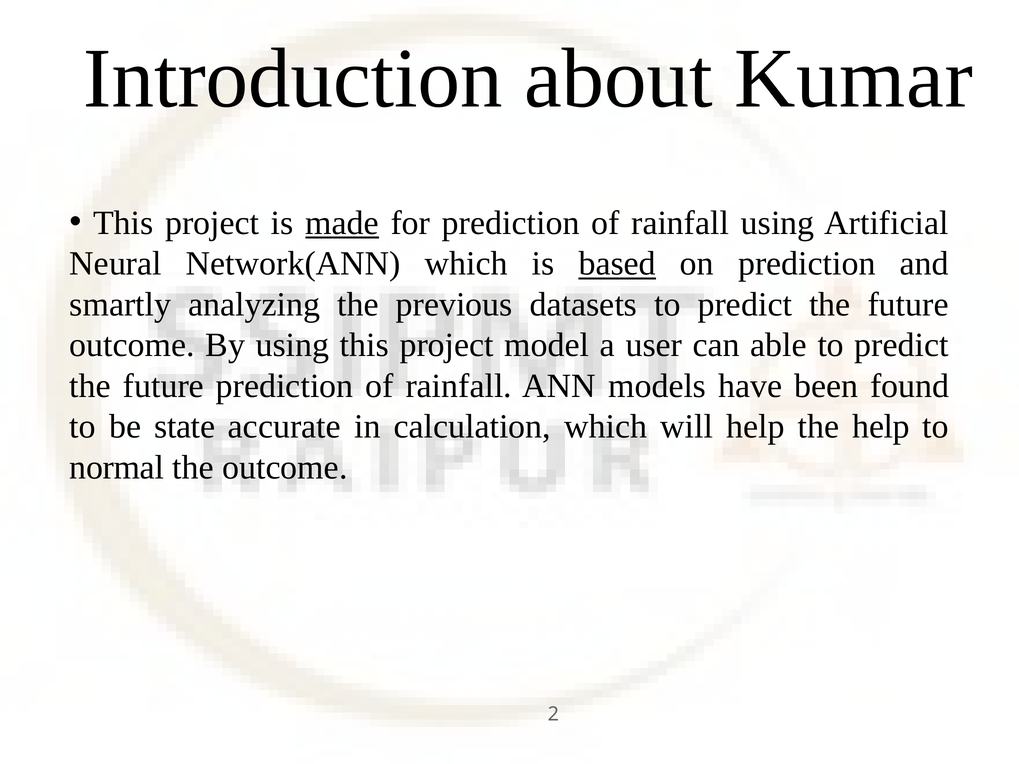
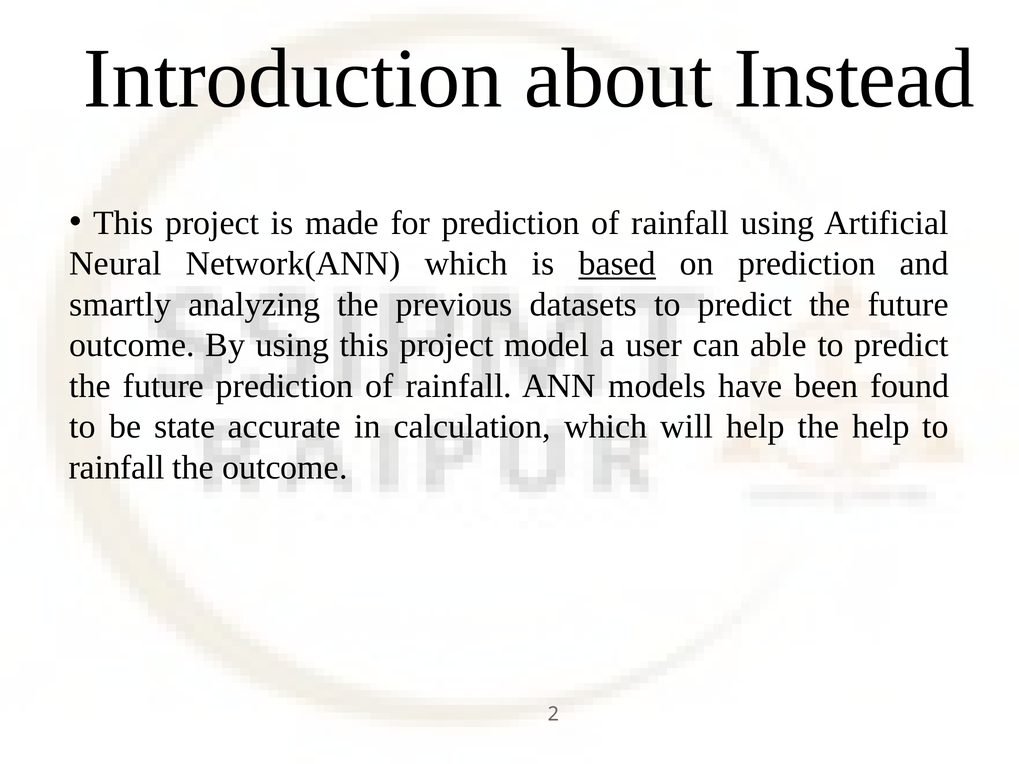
Kumar: Kumar -> Instead
made underline: present -> none
normal at (117, 468): normal -> rainfall
